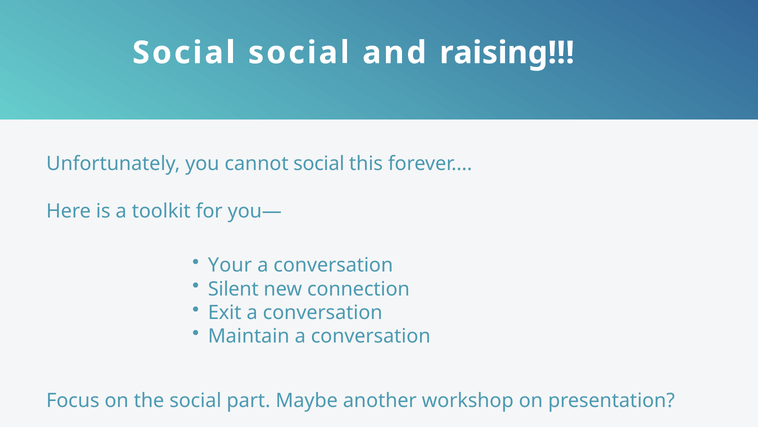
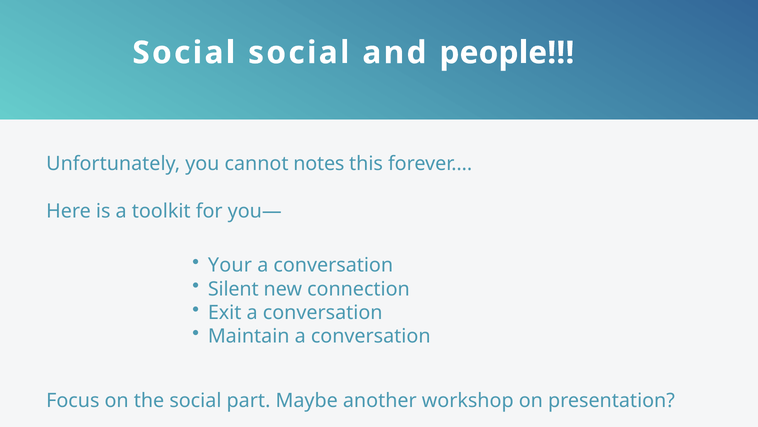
raising: raising -> people
cannot social: social -> notes
